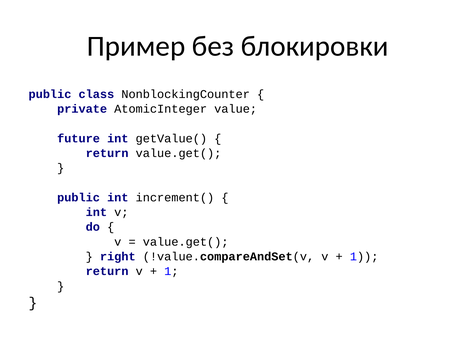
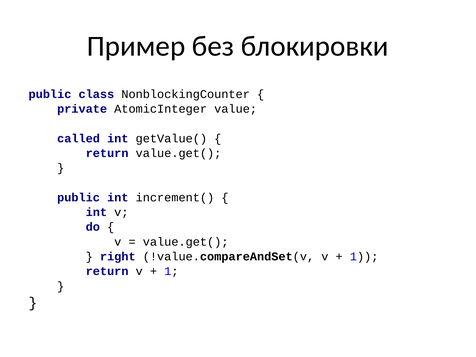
future: future -> called
